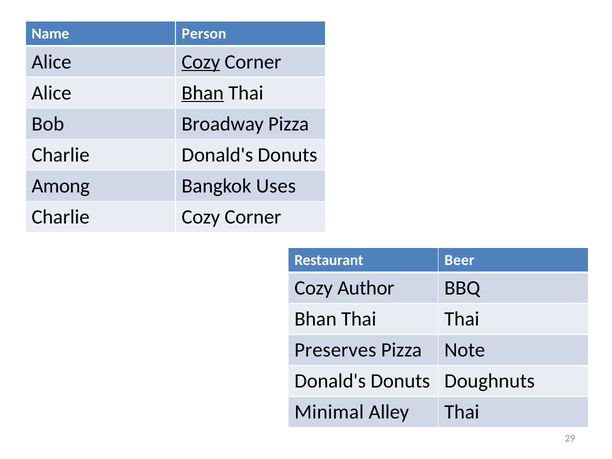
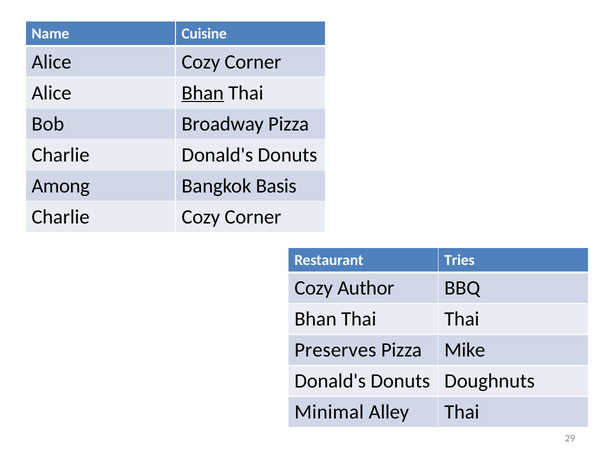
Person: Person -> Cuisine
Cozy at (201, 62) underline: present -> none
Uses: Uses -> Basis
Beer: Beer -> Tries
Note: Note -> Mike
